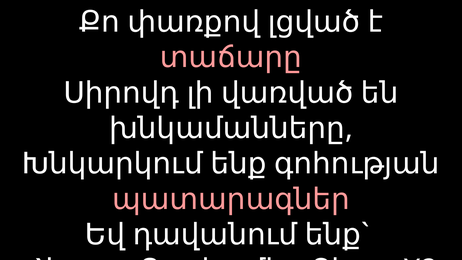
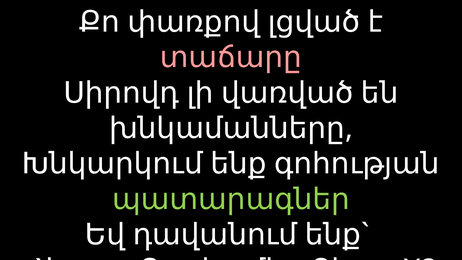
պատարագներ colour: pink -> light green
